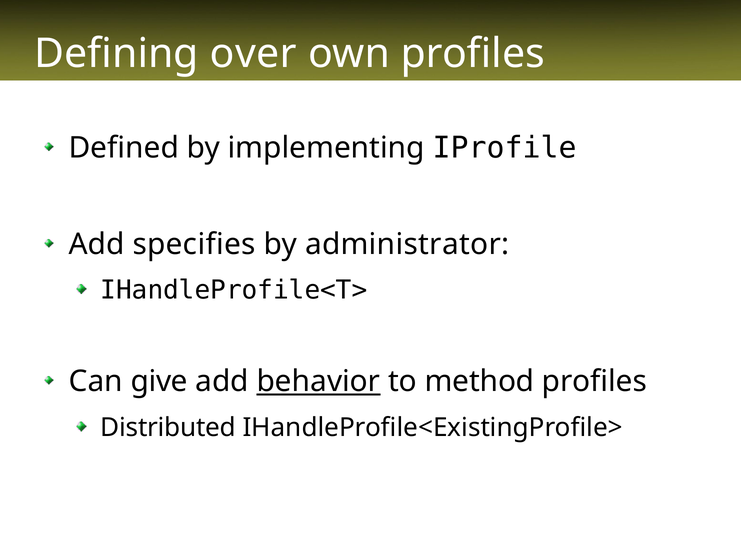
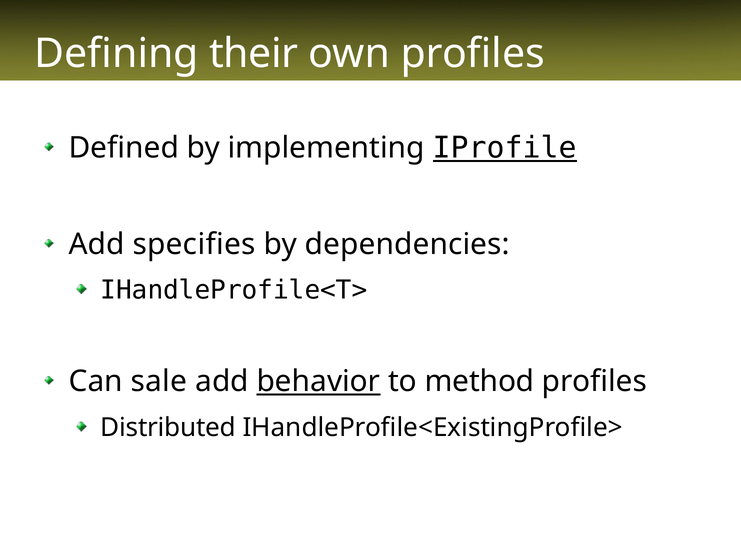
over: over -> their
IProfile underline: none -> present
administrator: administrator -> dependencies
give: give -> sale
